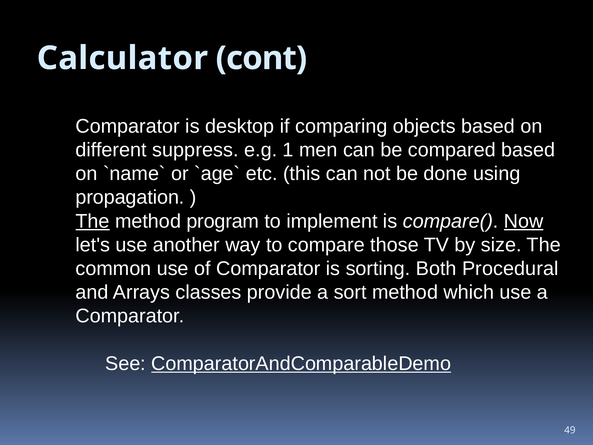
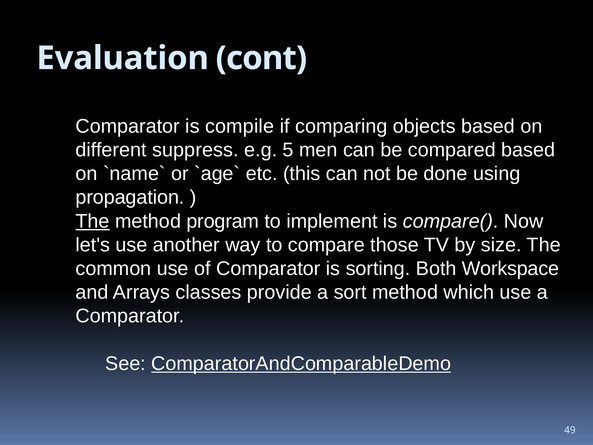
Calculator: Calculator -> Evaluation
desktop: desktop -> compile
1: 1 -> 5
Now underline: present -> none
Procedural: Procedural -> Workspace
